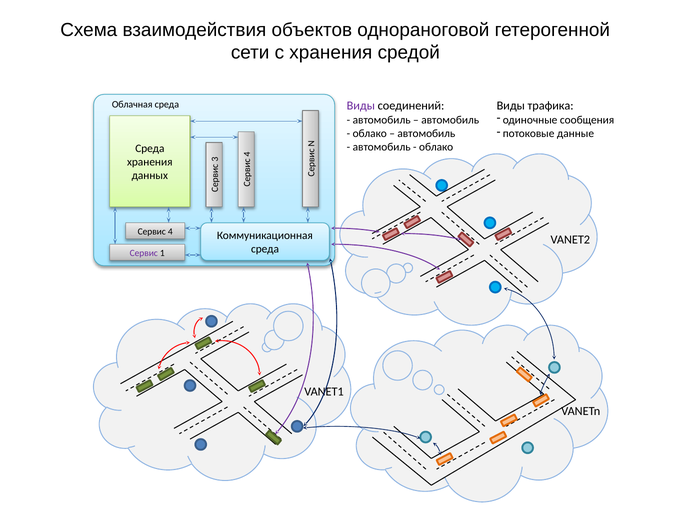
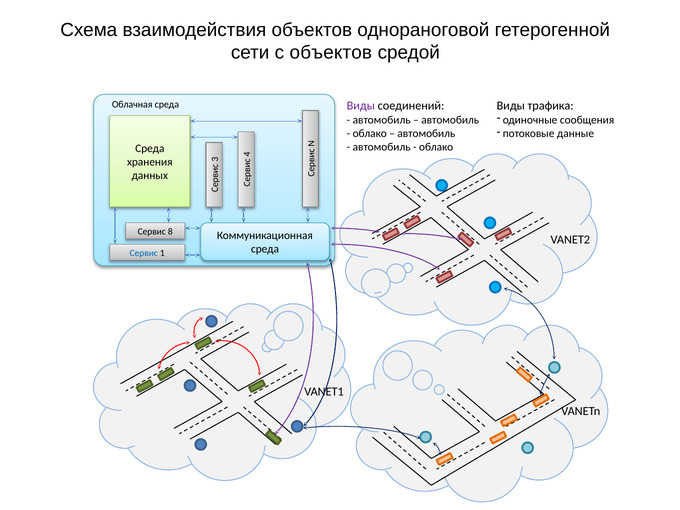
с хранения: хранения -> объектов
Сервис 4: 4 -> 8
Сервис at (144, 253) colour: purple -> blue
